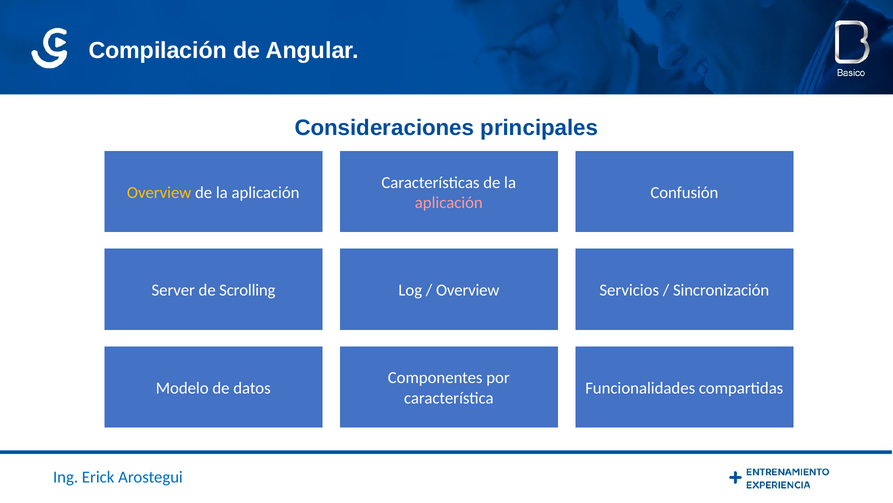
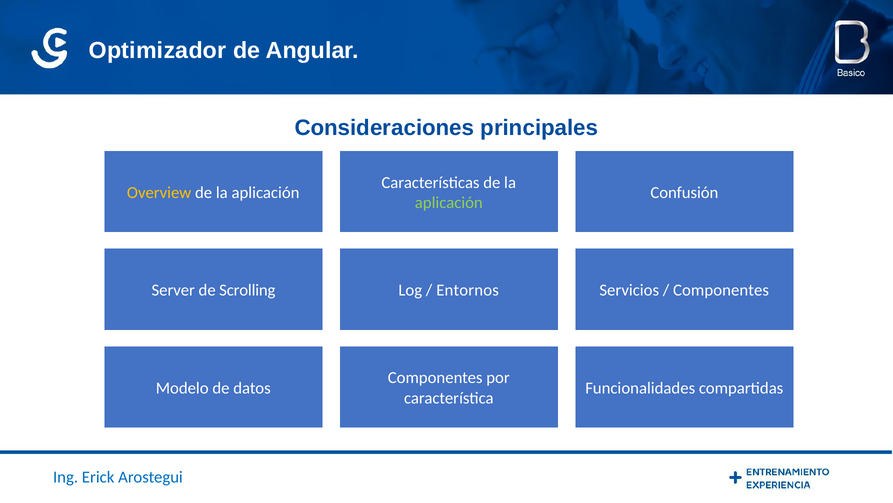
Compilación: Compilación -> Optimizador
aplicación at (449, 203) colour: pink -> light green
Overview at (468, 290): Overview -> Entornos
Sincronización at (721, 290): Sincronización -> Componentes
